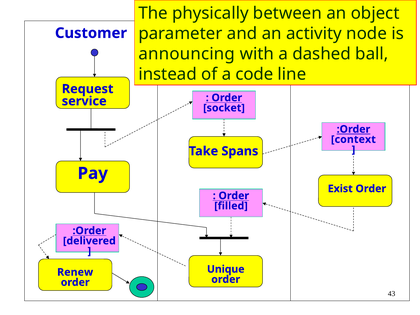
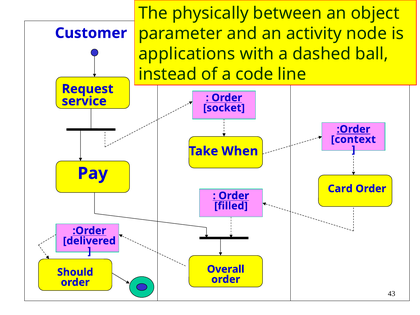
announcing: announcing -> applications
Spans: Spans -> When
Exist: Exist -> Card
Unique: Unique -> Overall
Renew: Renew -> Should
